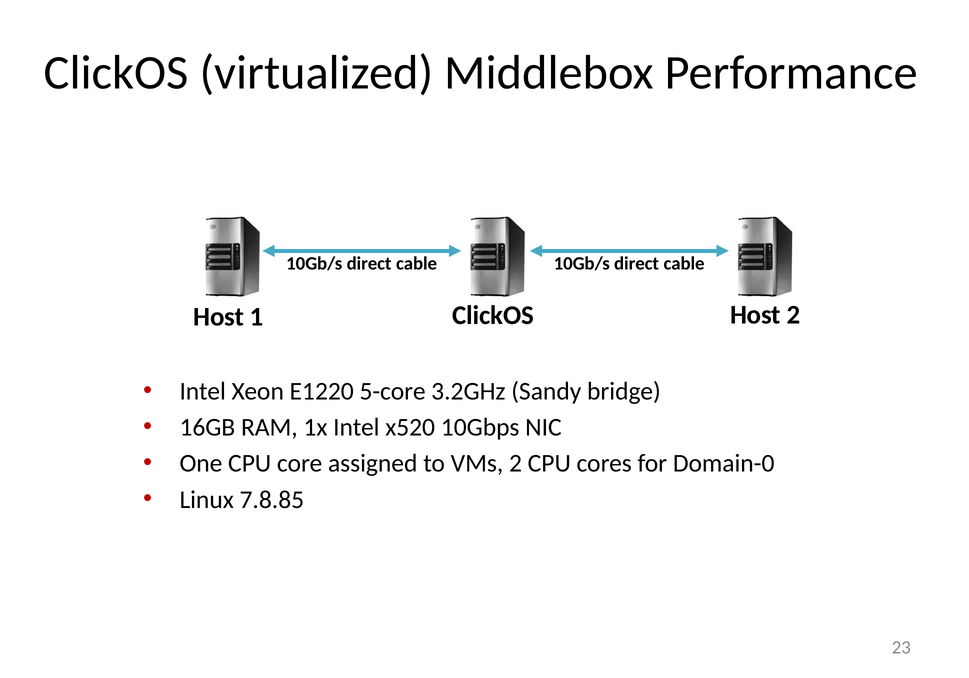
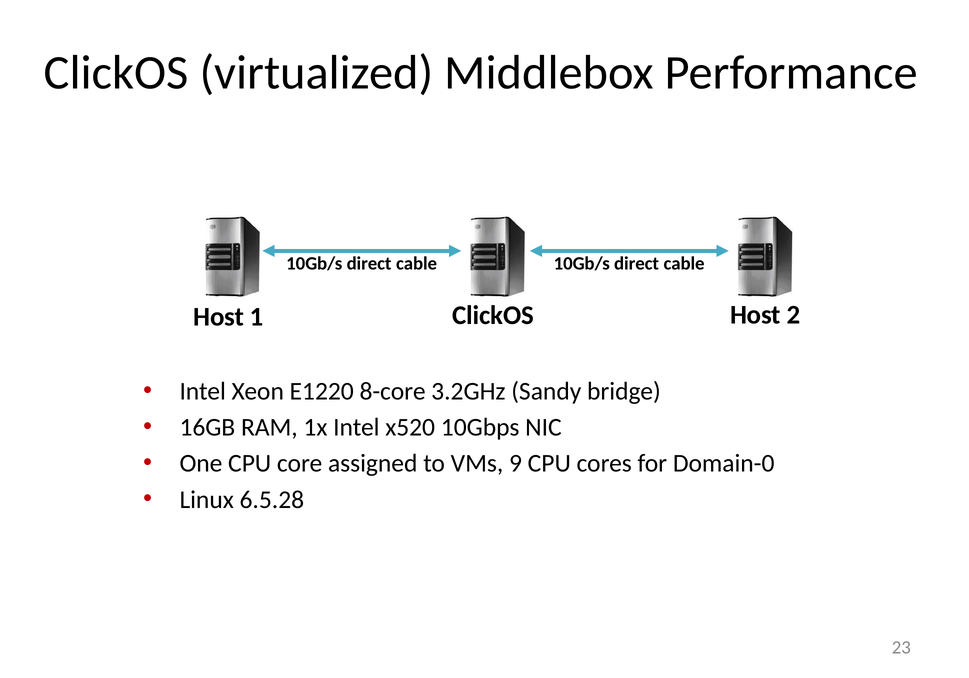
5-core: 5-core -> 8-core
VMs 2: 2 -> 9
7.8.85: 7.8.85 -> 6.5.28
